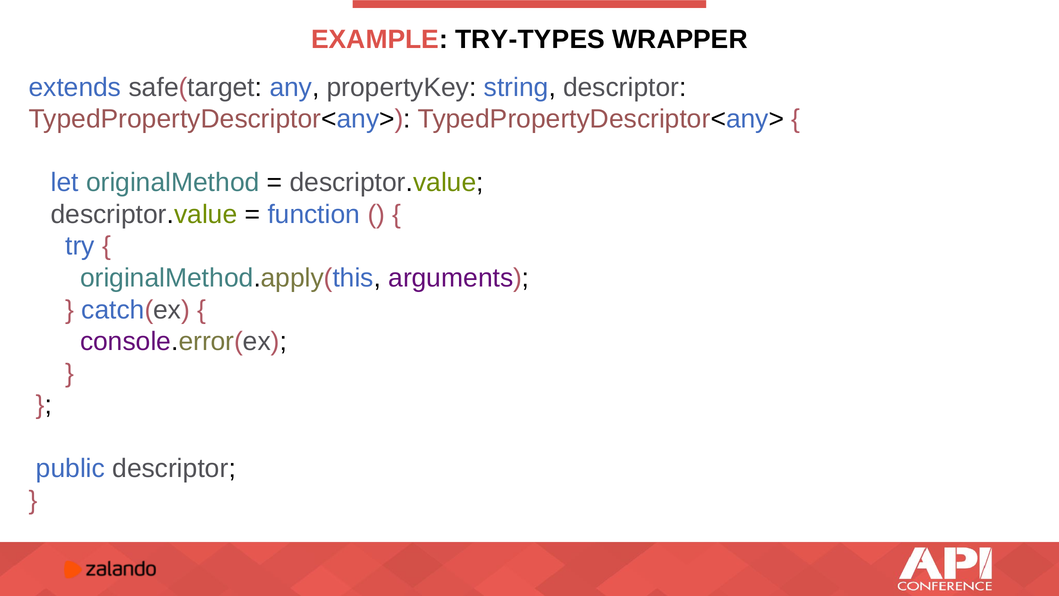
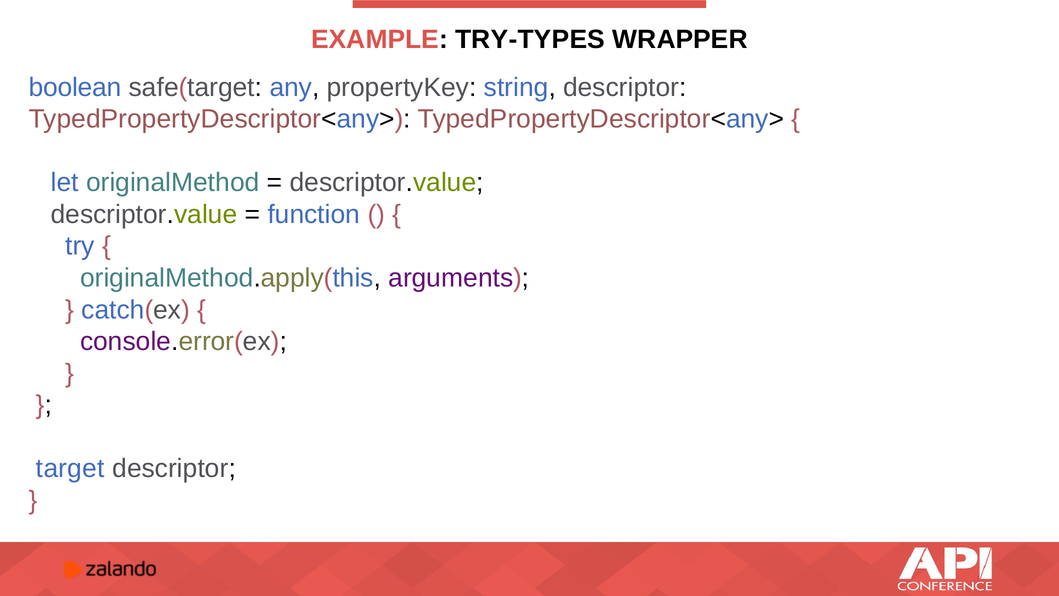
extends: extends -> boolean
public: public -> target
